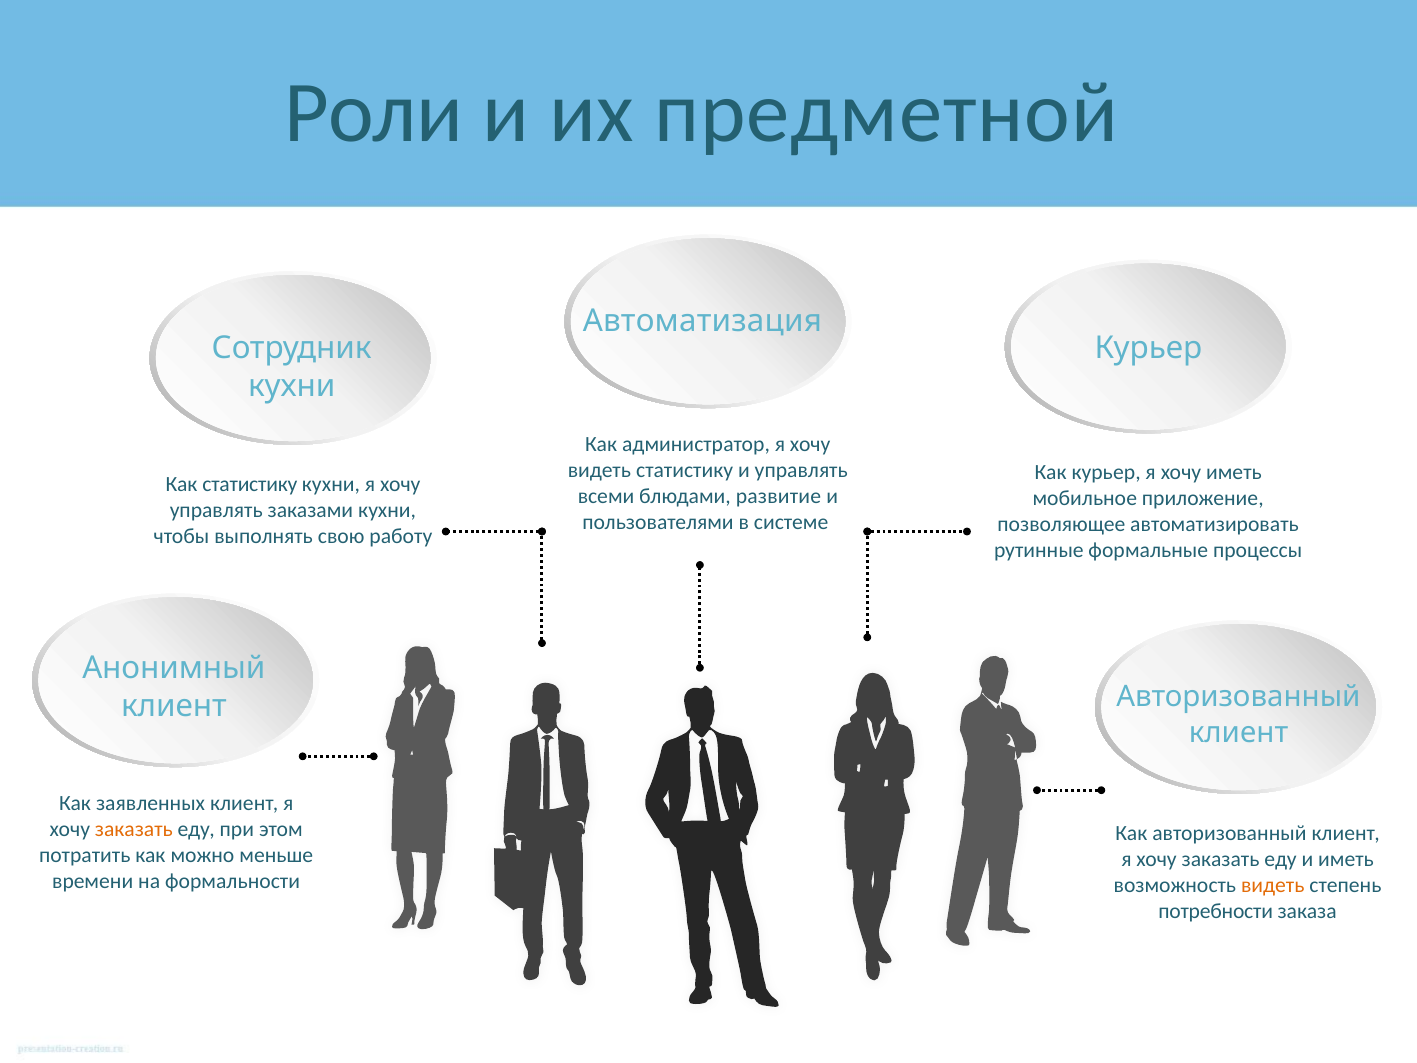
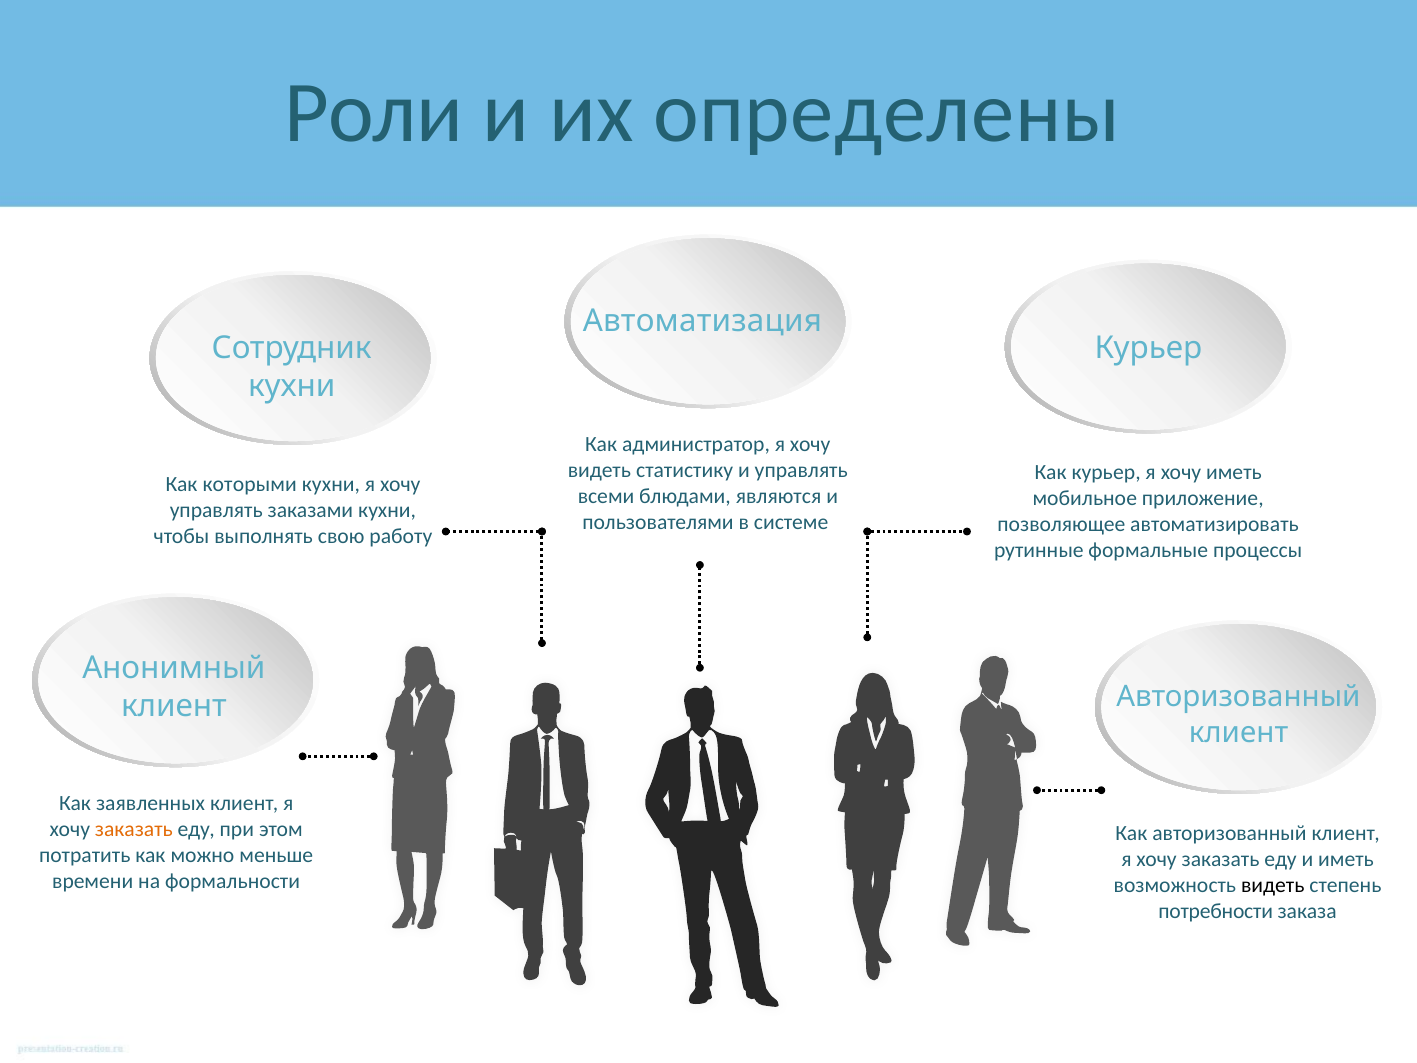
предметной: предметной -> определены
Как статистику: статистику -> которыми
развитие: развитие -> являются
видеть at (1273, 885) colour: orange -> black
